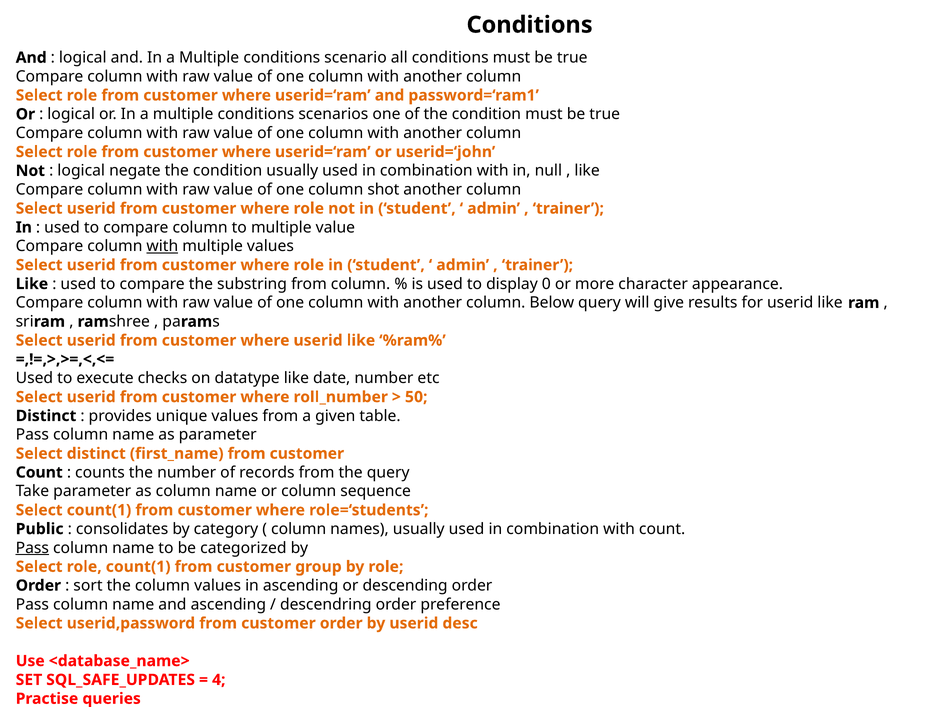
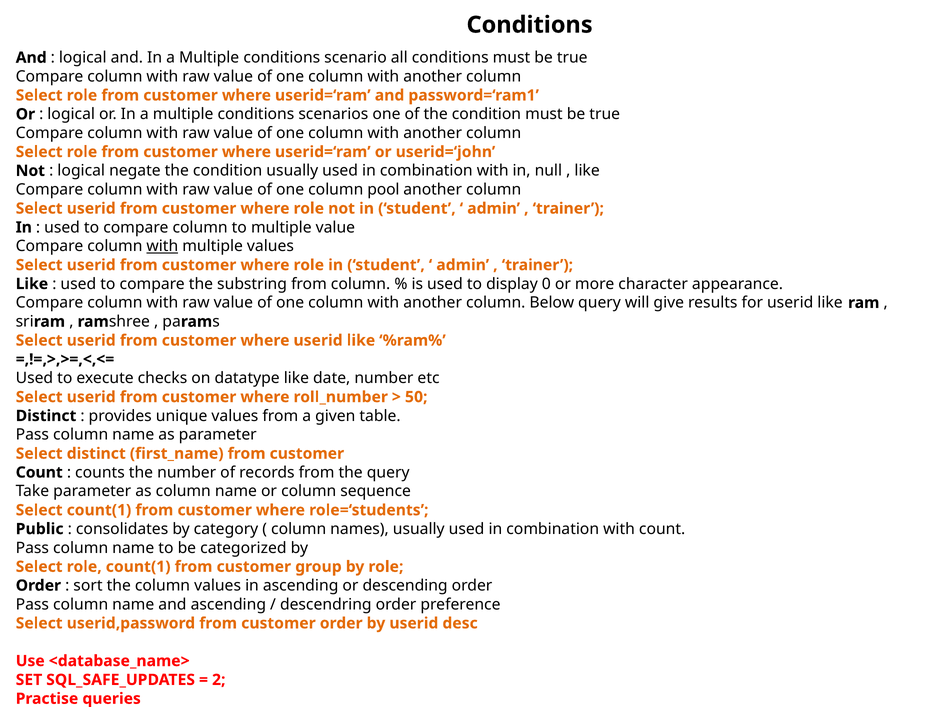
shot: shot -> pool
Pass at (32, 548) underline: present -> none
4: 4 -> 2
